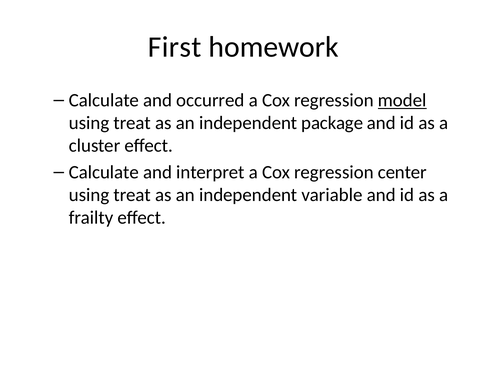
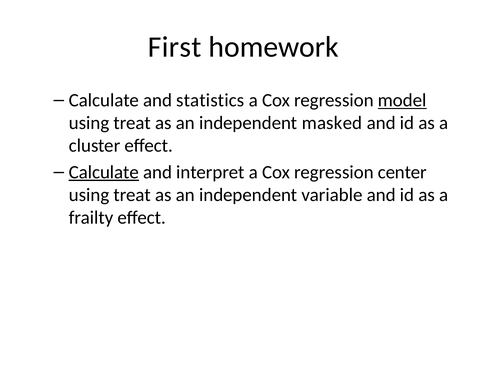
occurred: occurred -> statistics
package: package -> masked
Calculate at (104, 172) underline: none -> present
